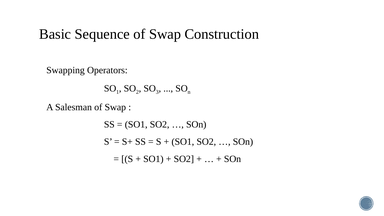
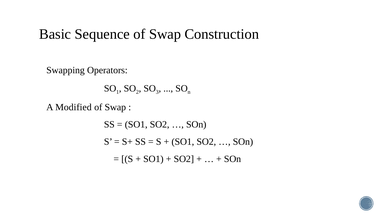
Salesman: Salesman -> Modified
